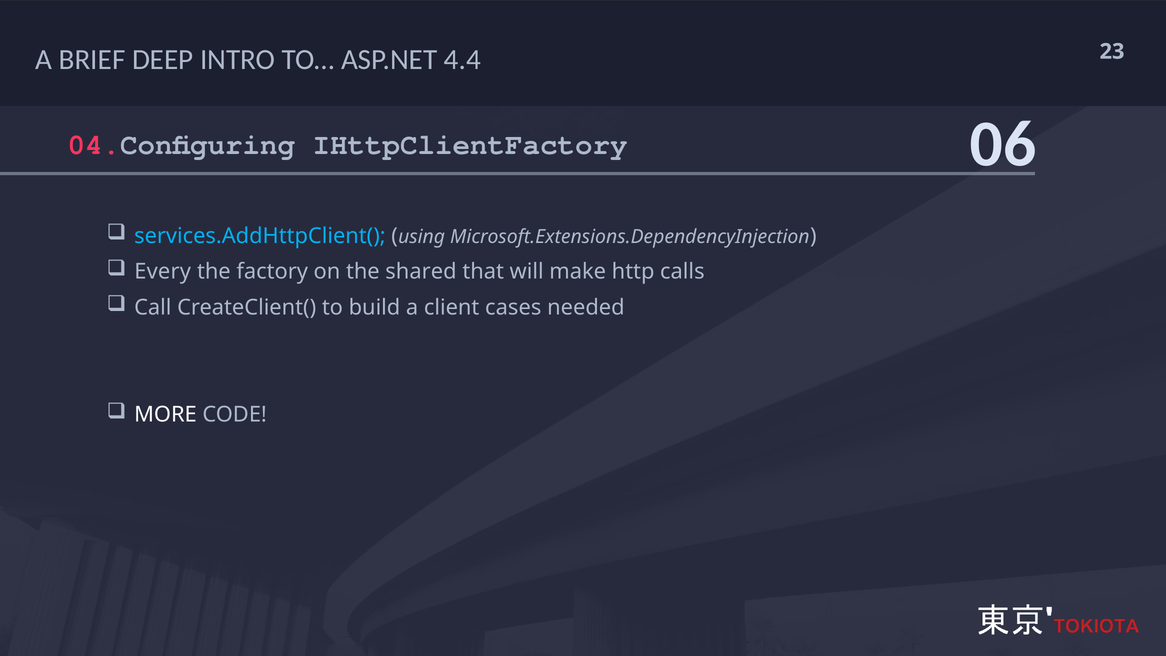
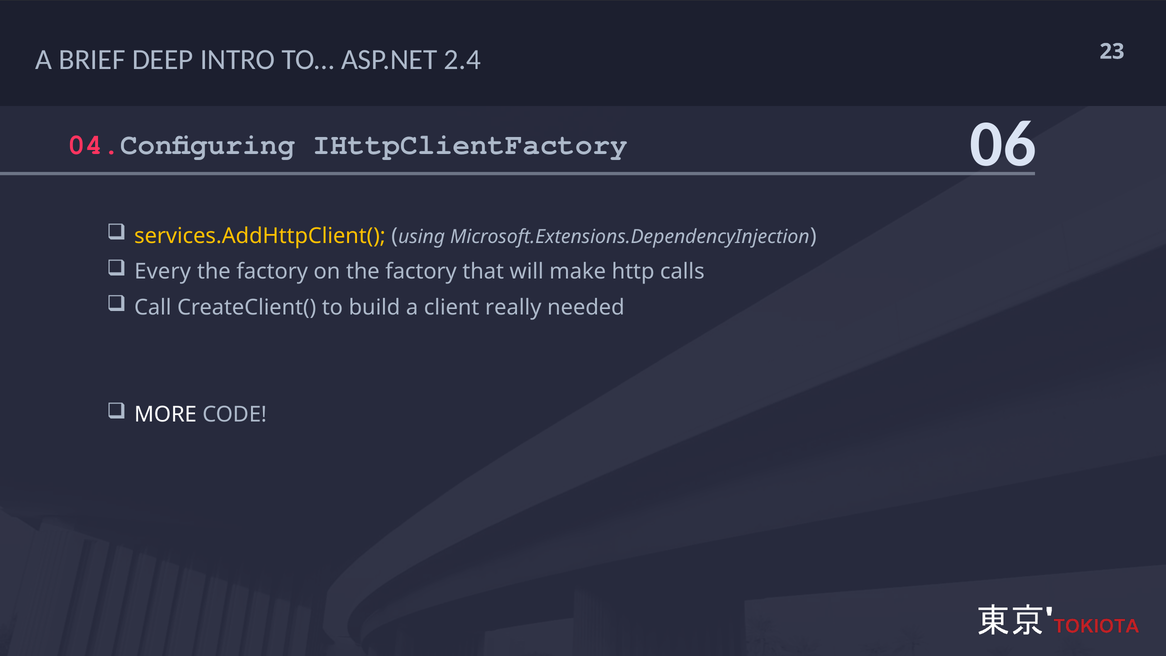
4.4: 4.4 -> 2.4
services.AddHttpClient( colour: light blue -> yellow
on the shared: shared -> factory
cases: cases -> really
